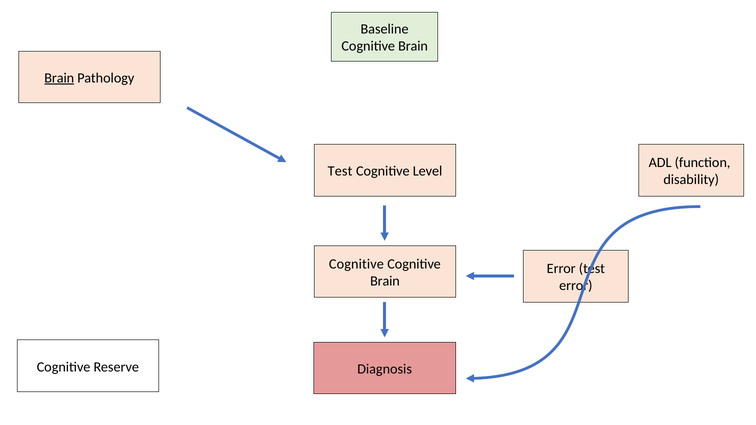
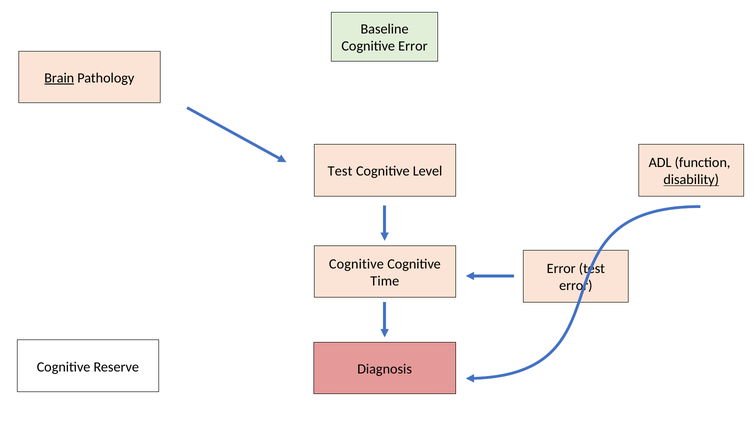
Brain at (413, 46): Brain -> Error
disability underline: none -> present
Brain at (385, 281): Brain -> Time
